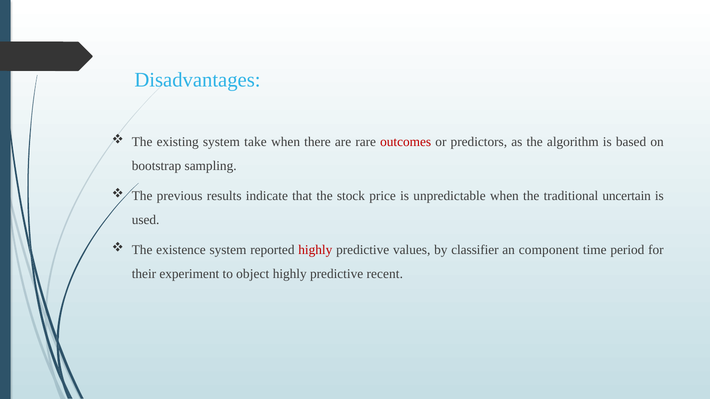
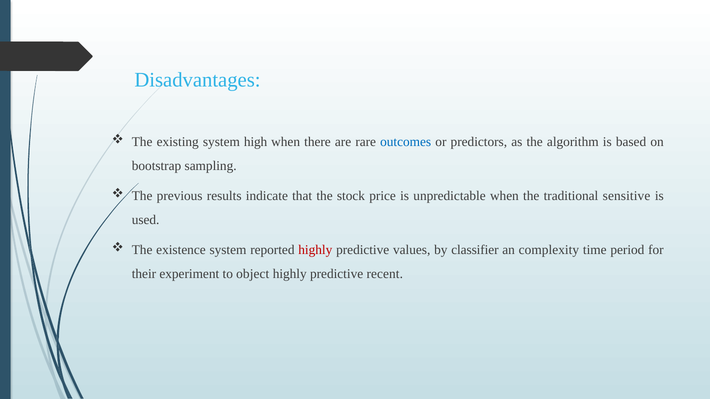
take: take -> high
outcomes colour: red -> blue
uncertain: uncertain -> sensitive
component: component -> complexity
